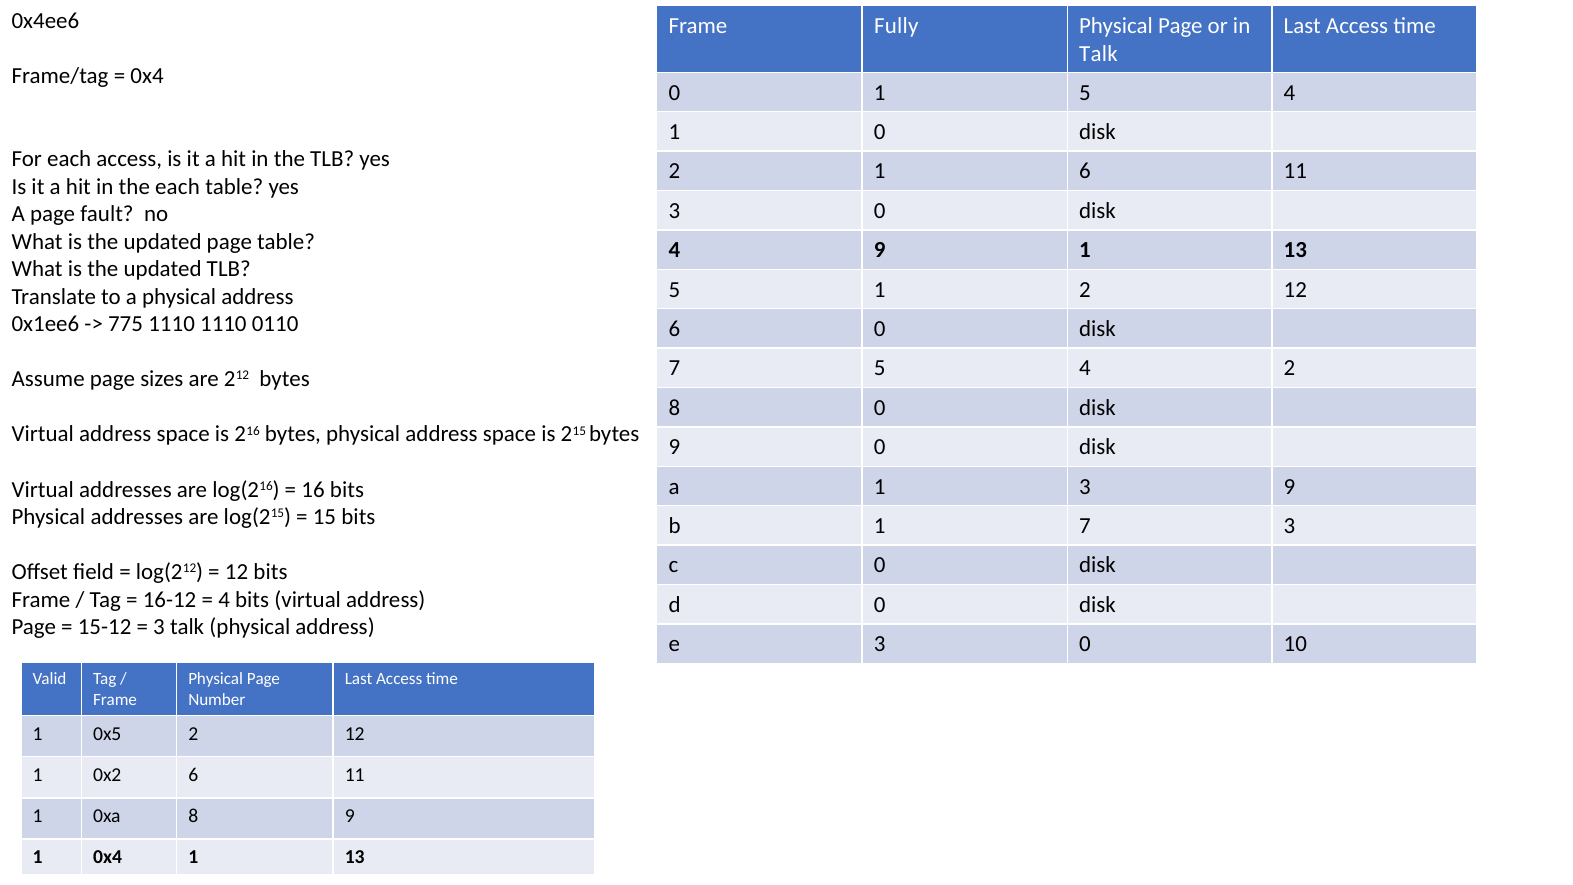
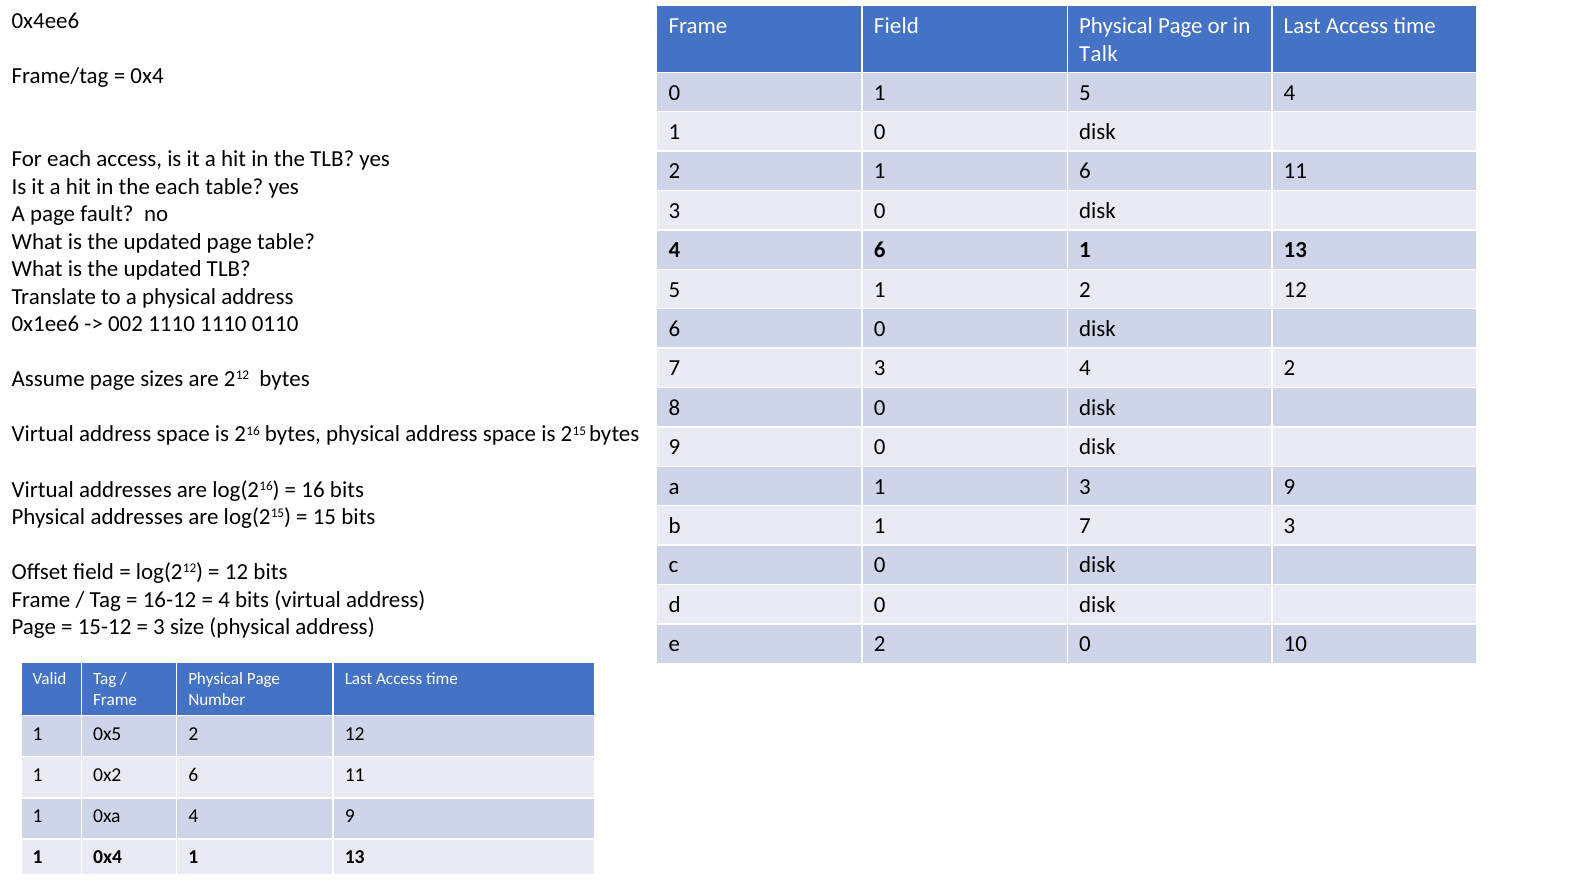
Frame Fully: Fully -> Field
4 9: 9 -> 6
775: 775 -> 002
5 at (880, 368): 5 -> 3
3 talk: talk -> size
e 3: 3 -> 2
0xa 8: 8 -> 4
